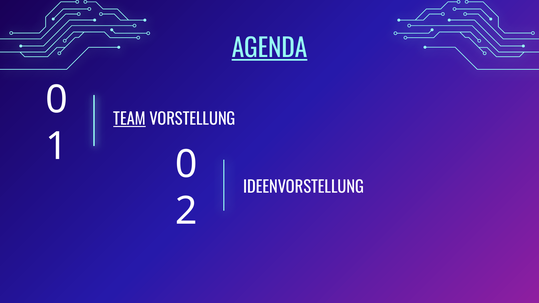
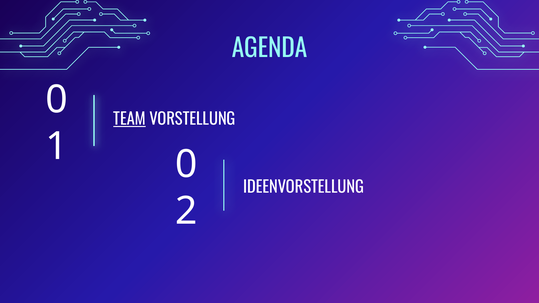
AGENDA underline: present -> none
